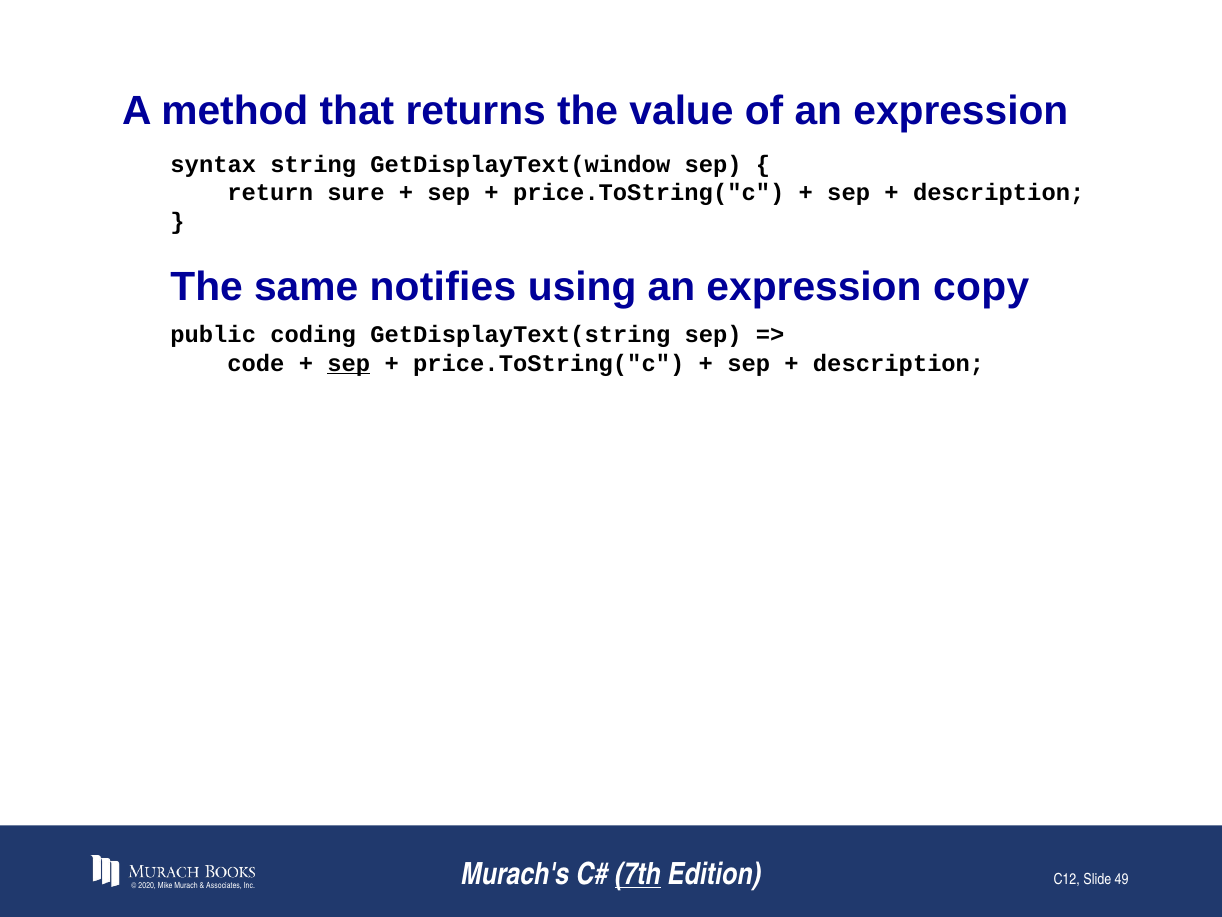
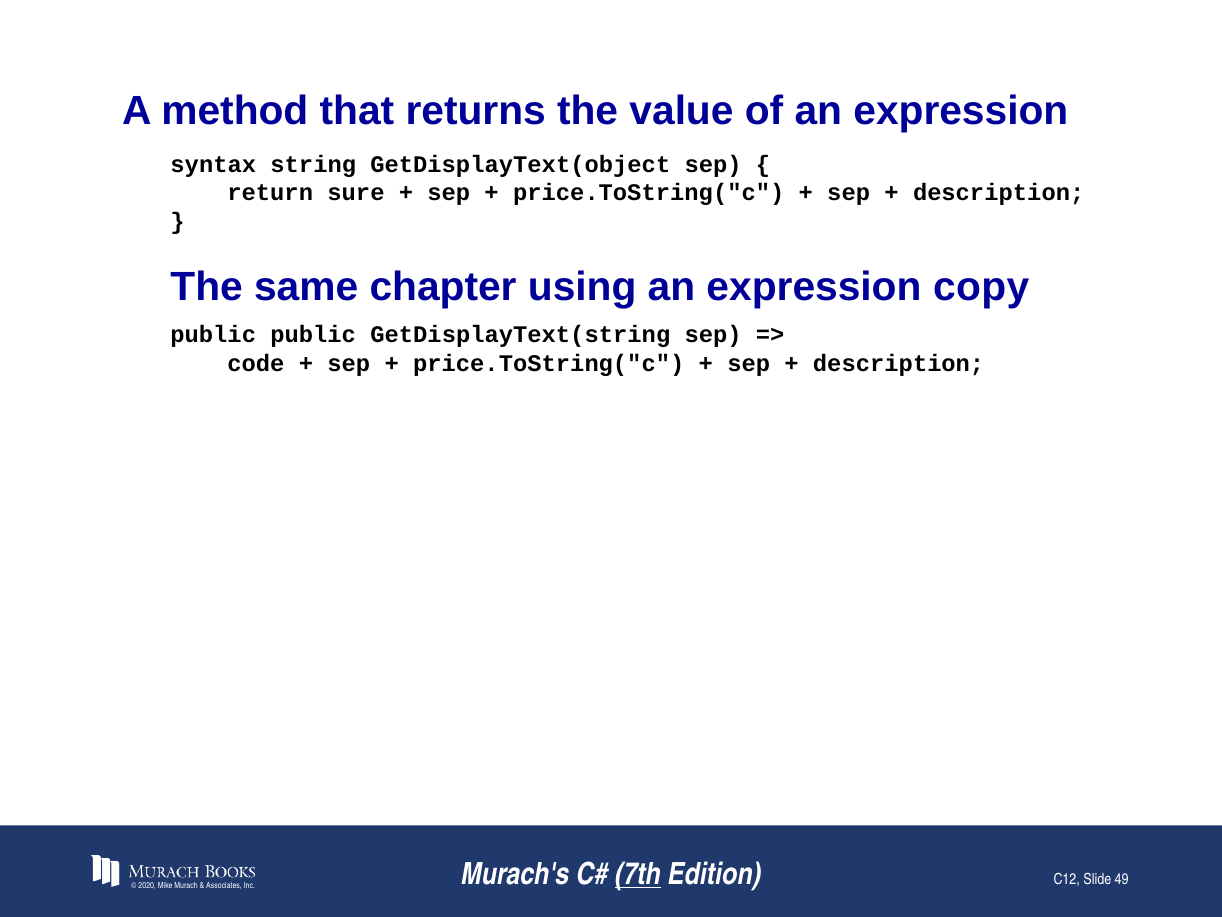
GetDisplayText(window: GetDisplayText(window -> GetDisplayText(object
notifies: notifies -> chapter
public coding: coding -> public
sep at (349, 363) underline: present -> none
